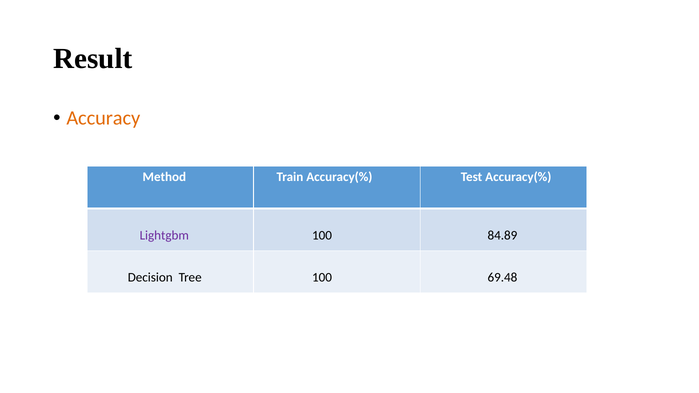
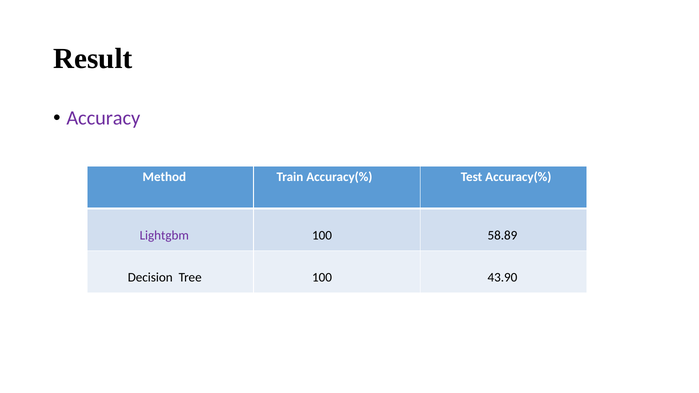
Accuracy colour: orange -> purple
84.89: 84.89 -> 58.89
69.48: 69.48 -> 43.90
